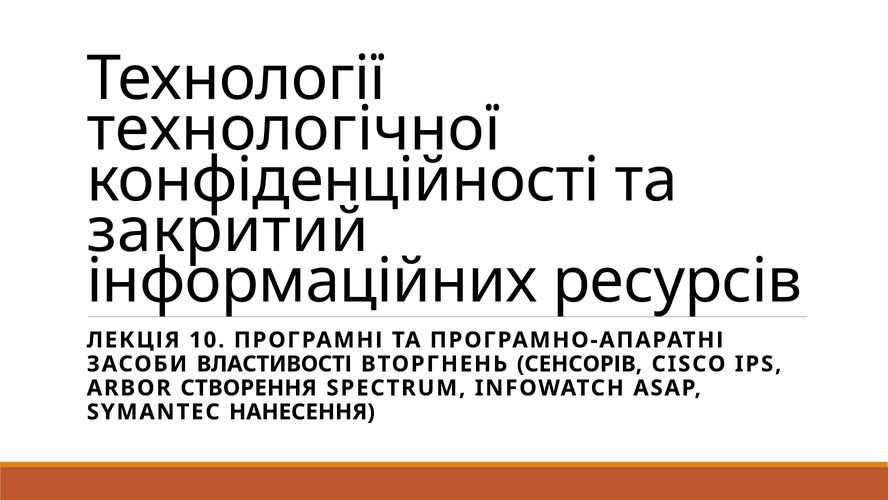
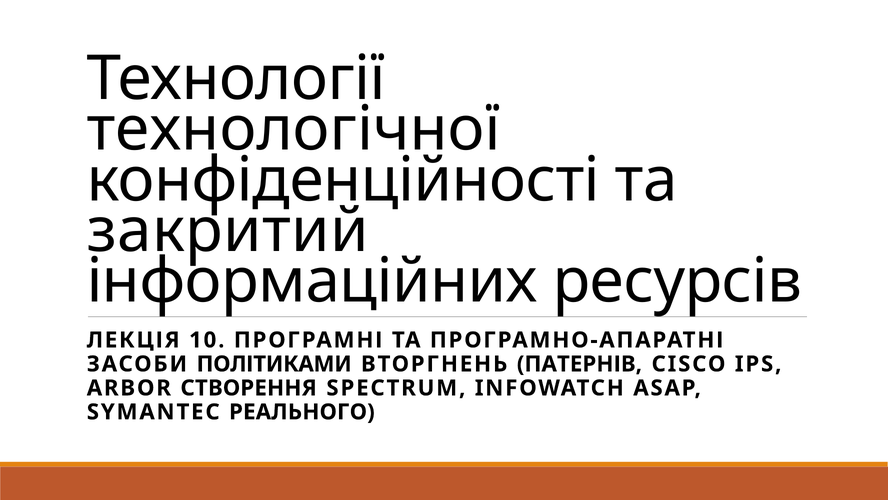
ВЛАСТИВОСТІ: ВЛАСТИВОСТІ -> ПОЛІТИКАМИ
СЕНСОРІВ: СЕНСОРІВ -> ПАТЕРНІВ
НАНЕСЕННЯ: НАНЕСЕННЯ -> РЕАЛЬНОГО
